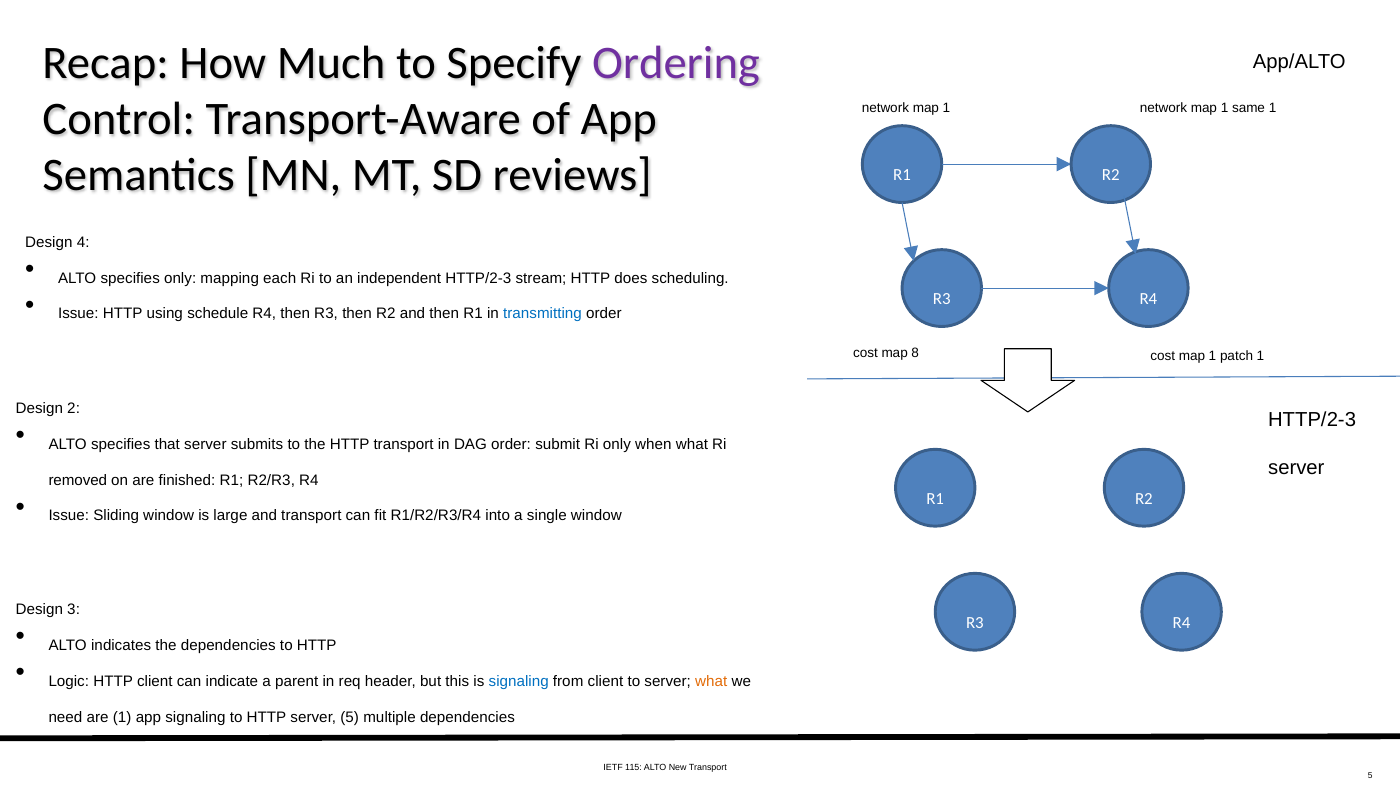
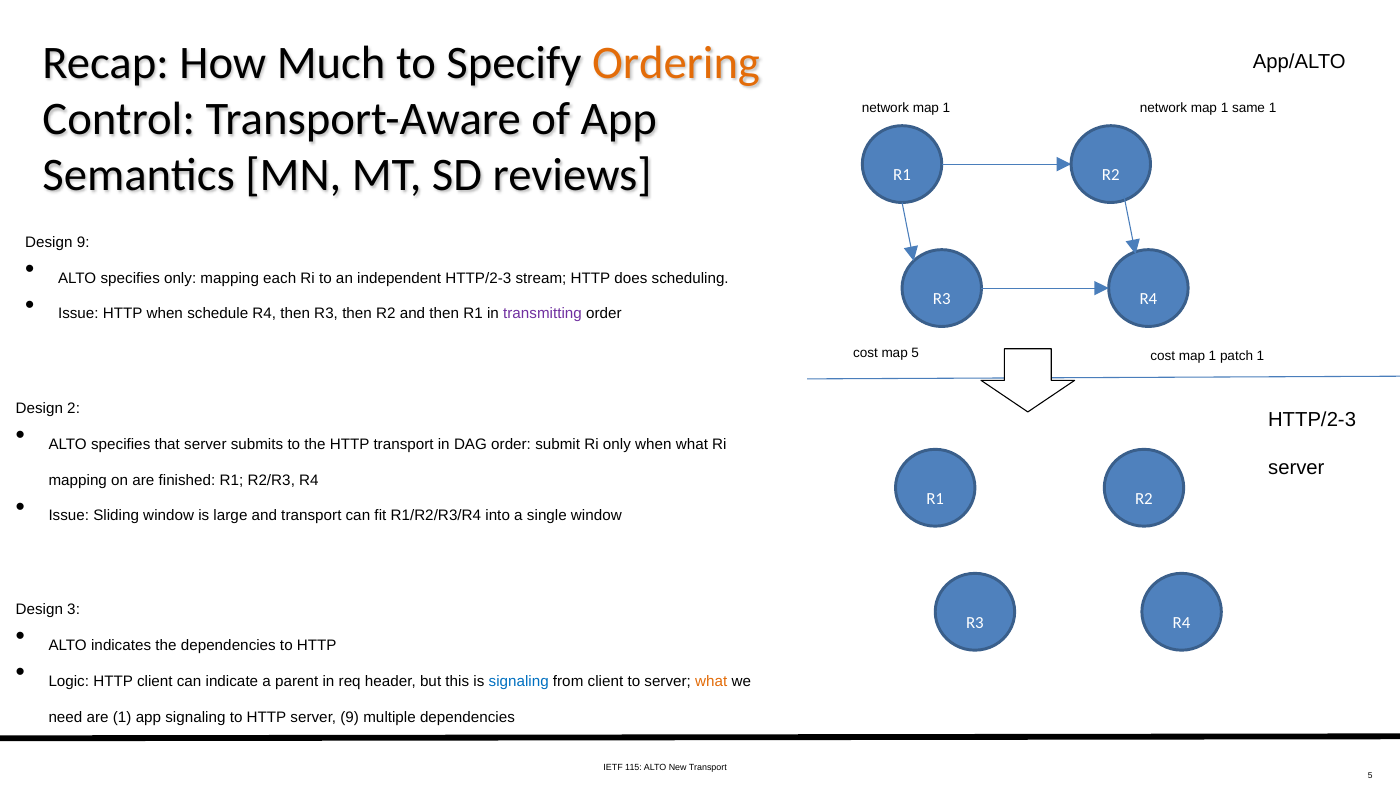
Ordering colour: purple -> orange
Design 4: 4 -> 9
HTTP using: using -> when
transmitting colour: blue -> purple
map 8: 8 -> 5
removed at (78, 480): removed -> mapping
server 5: 5 -> 9
